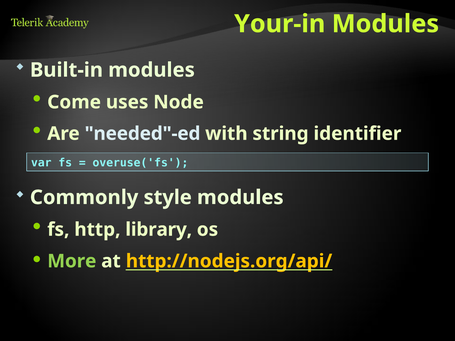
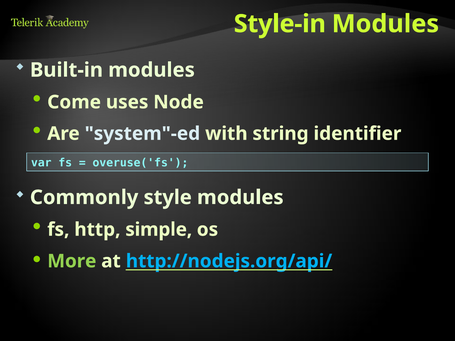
Your-in: Your-in -> Style-in
needed"-ed: needed"-ed -> system"-ed
library: library -> simple
http://nodejs.org/api/ colour: yellow -> light blue
